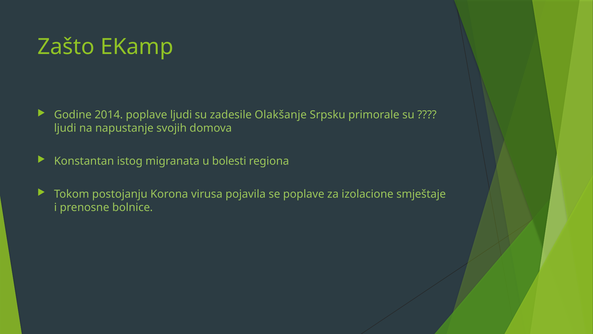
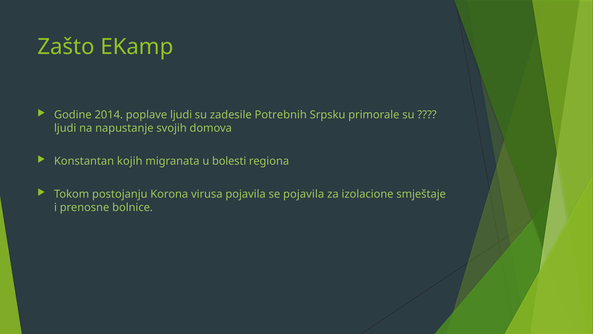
Olakšanje: Olakšanje -> Potrebnih
istog: istog -> kojih
se poplave: poplave -> pojavila
